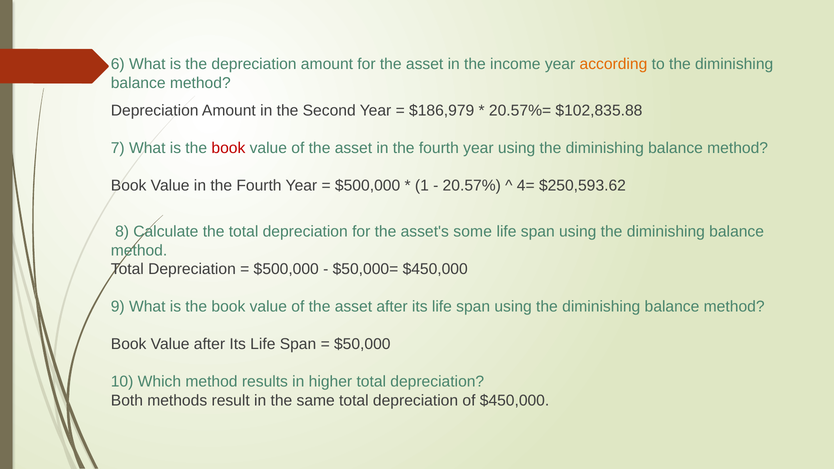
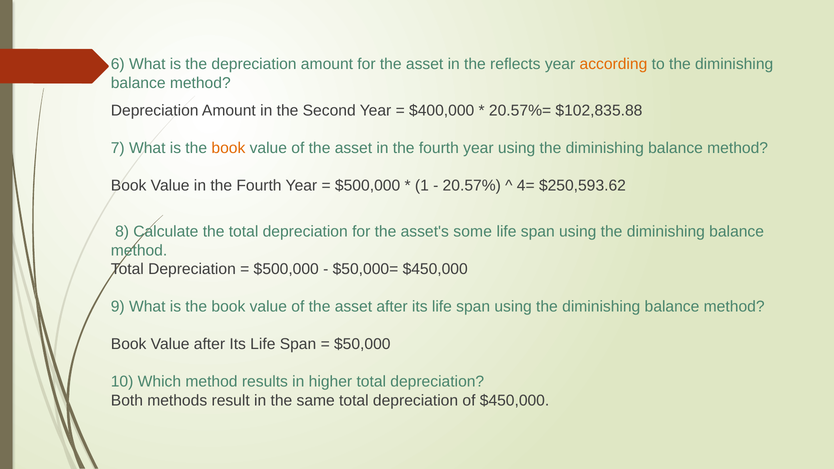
income: income -> reflects
$186,979: $186,979 -> $400,000
book at (228, 148) colour: red -> orange
